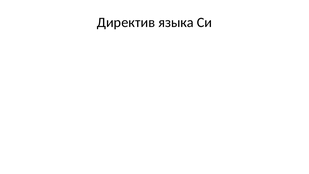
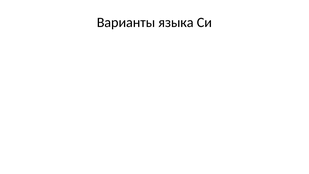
Директив: Директив -> Варианты
